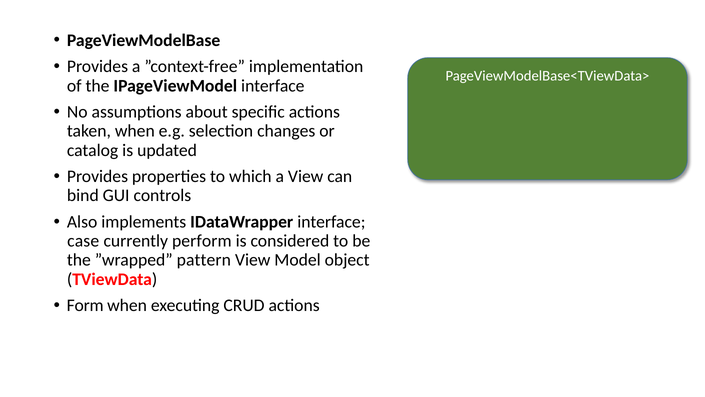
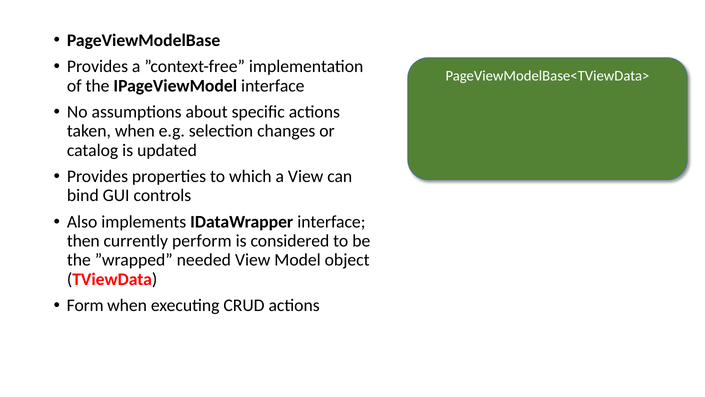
case: case -> then
pattern: pattern -> needed
